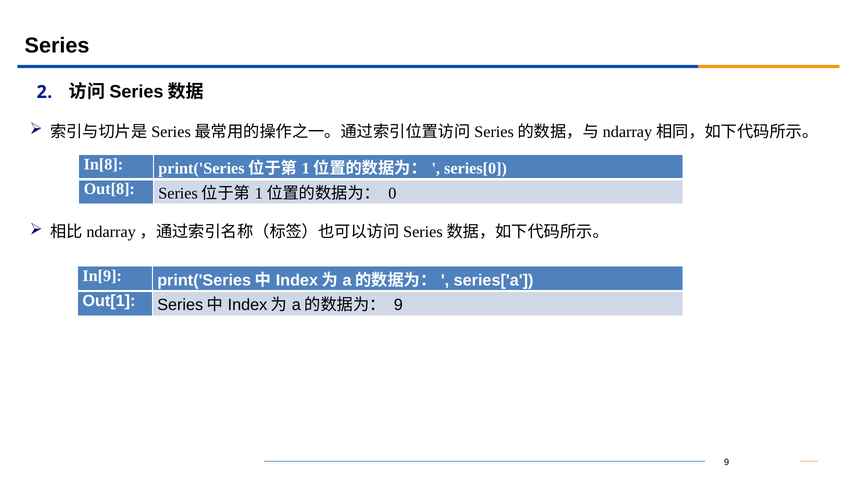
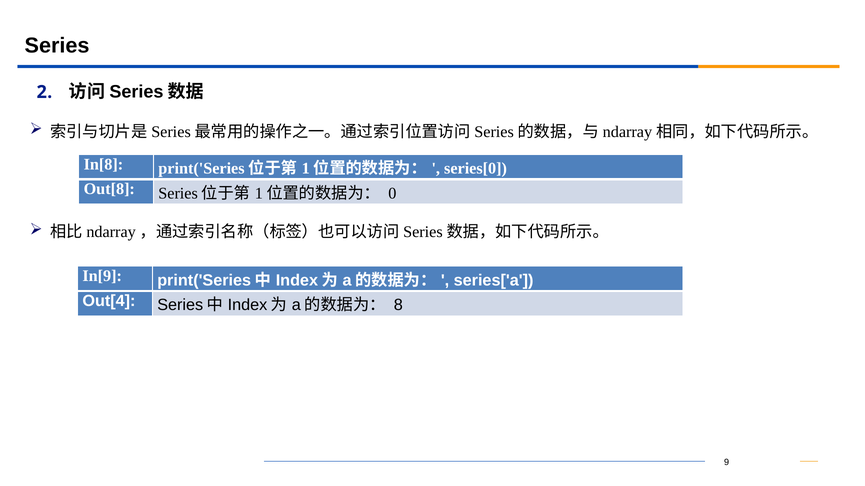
Out[1: Out[1 -> Out[4
9 at (398, 305): 9 -> 8
